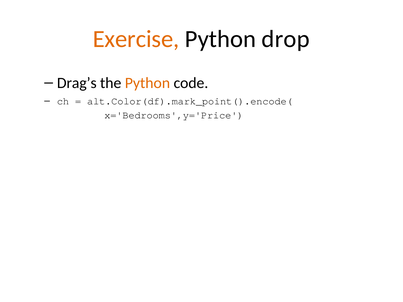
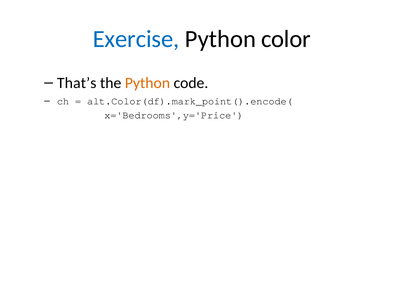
Exercise colour: orange -> blue
drop: drop -> color
Drag’s: Drag’s -> That’s
